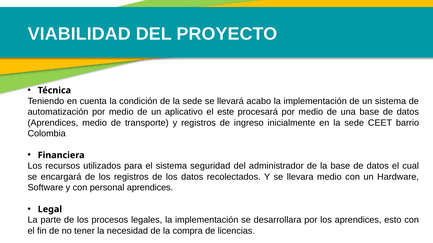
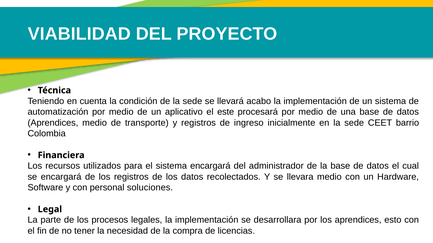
sistema seguridad: seguridad -> encargará
personal aprendices: aprendices -> soluciones
